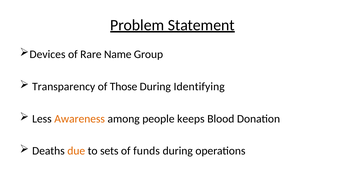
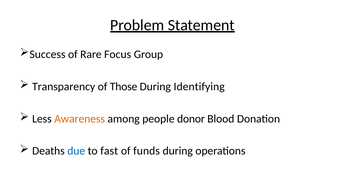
Devices: Devices -> Success
Name: Name -> Focus
keeps: keeps -> donor
due colour: orange -> blue
sets: sets -> fast
